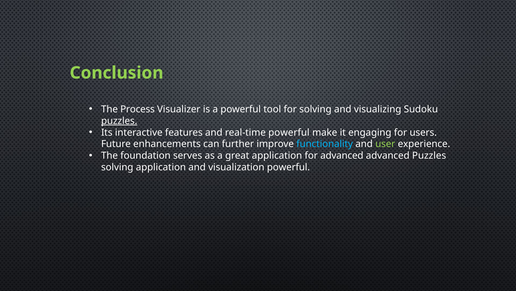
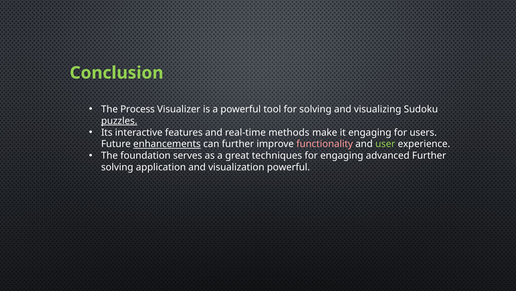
real-time powerful: powerful -> methods
enhancements underline: none -> present
functionality colour: light blue -> pink
great application: application -> techniques
for advanced: advanced -> engaging
advanced Puzzles: Puzzles -> Further
